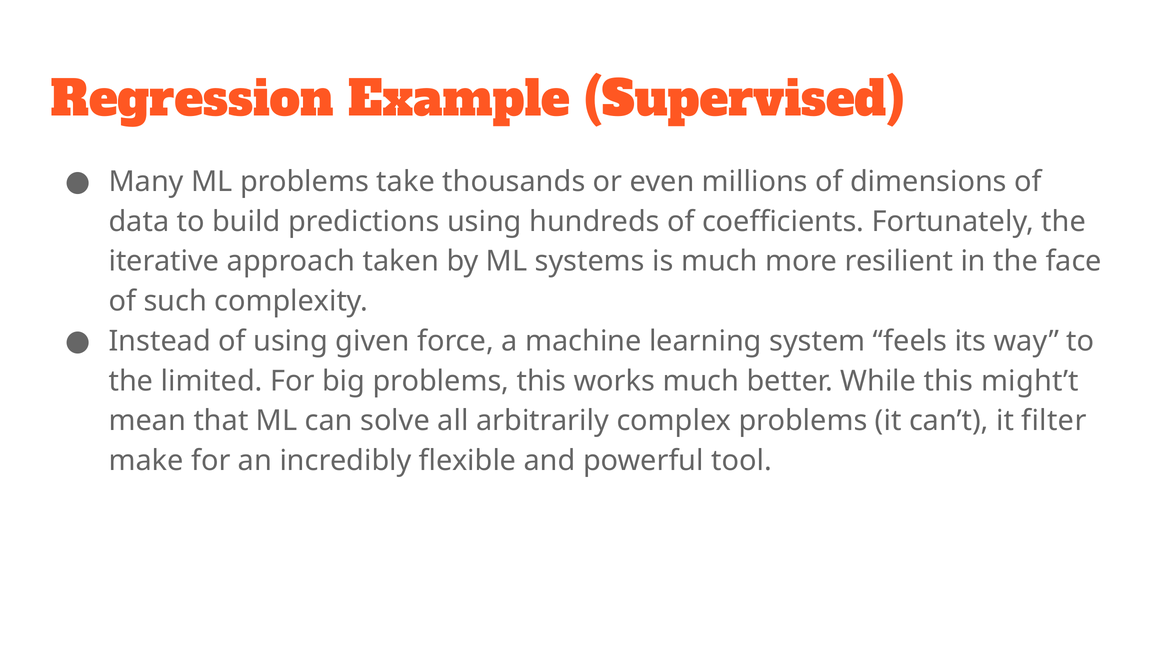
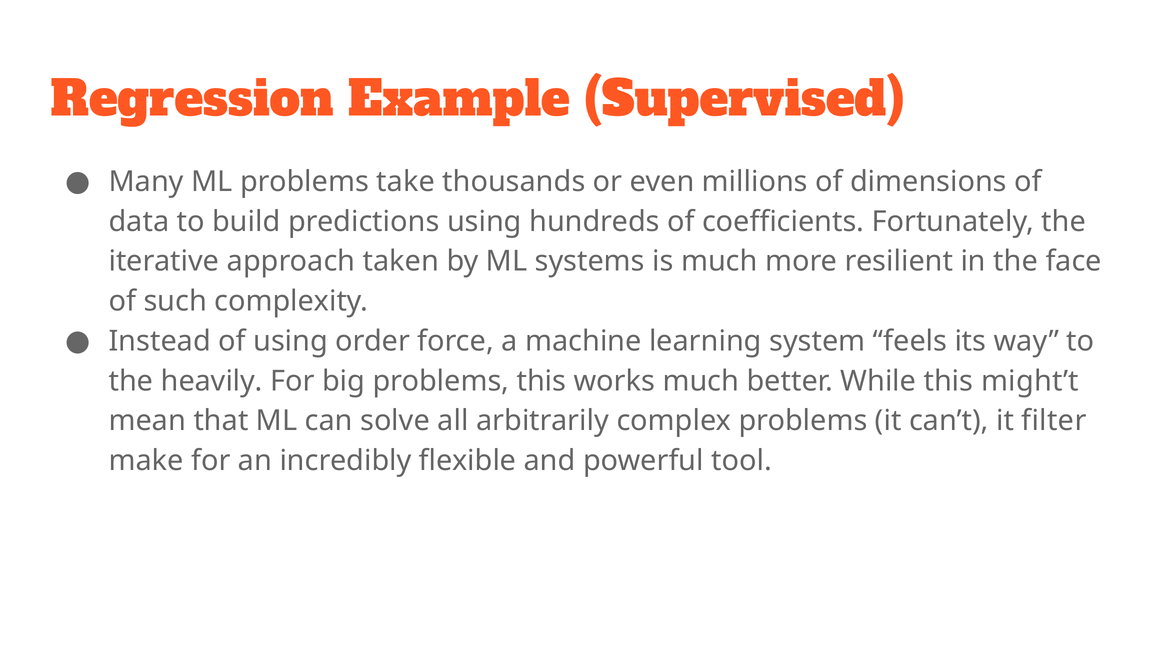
given: given -> order
limited: limited -> heavily
